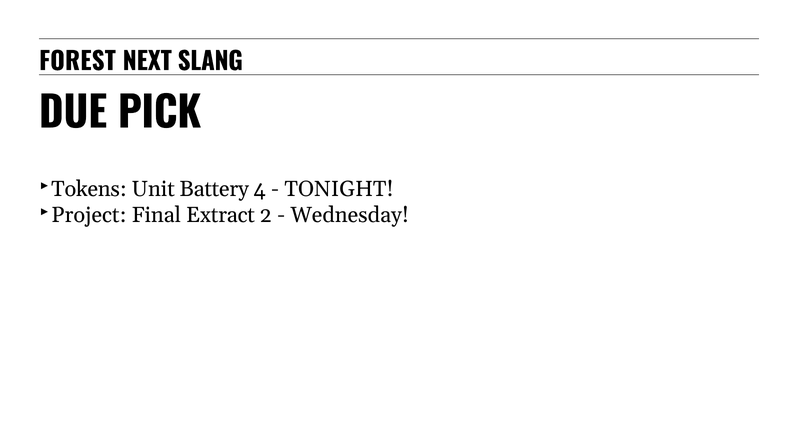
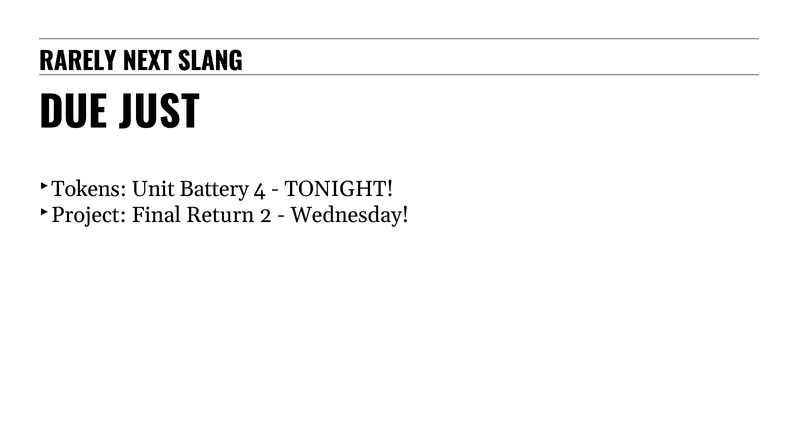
FOREST: FOREST -> RARELY
PICK: PICK -> JUST
Extract: Extract -> Return
